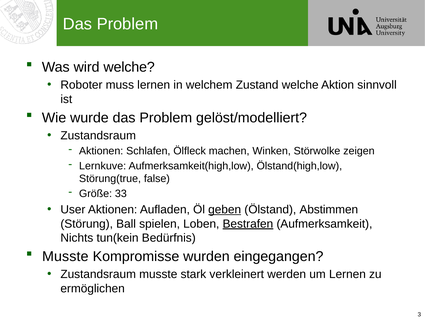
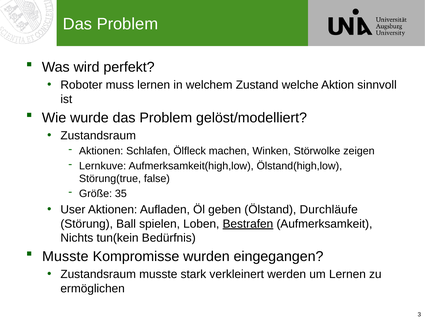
wird welche: welche -> perfekt
33: 33 -> 35
geben underline: present -> none
Abstimmen: Abstimmen -> Durchläufe
